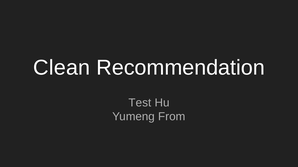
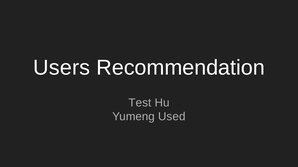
Clean: Clean -> Users
From: From -> Used
